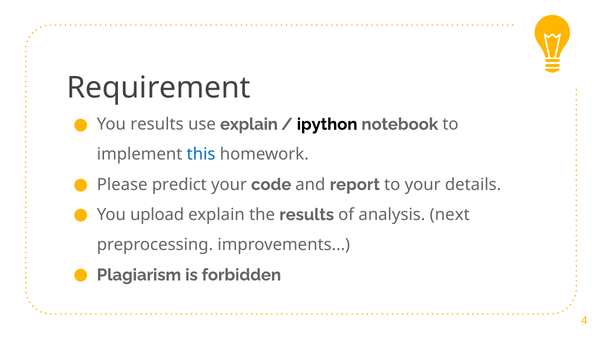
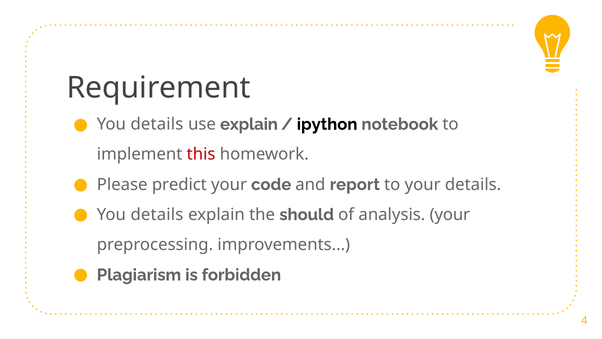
results at (157, 124): results -> details
this colour: blue -> red
upload at (157, 214): upload -> details
the results: results -> should
analysis next: next -> your
